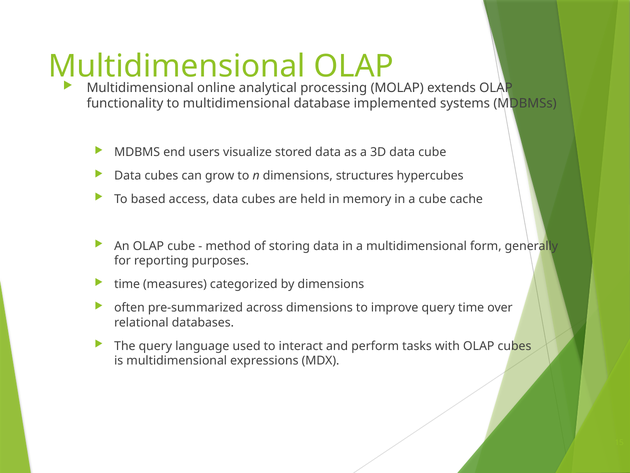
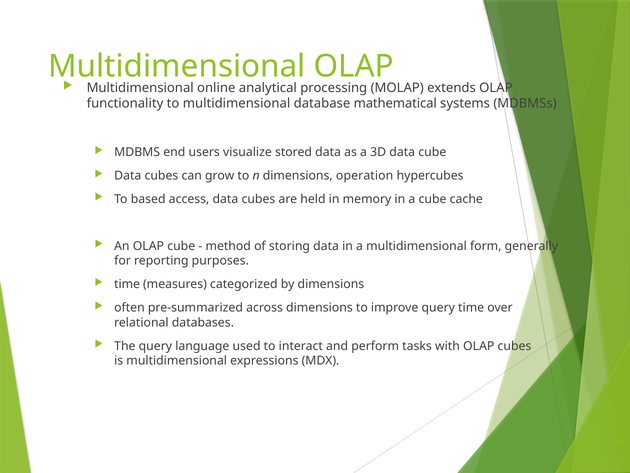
implemented: implemented -> mathematical
structures: structures -> operation
